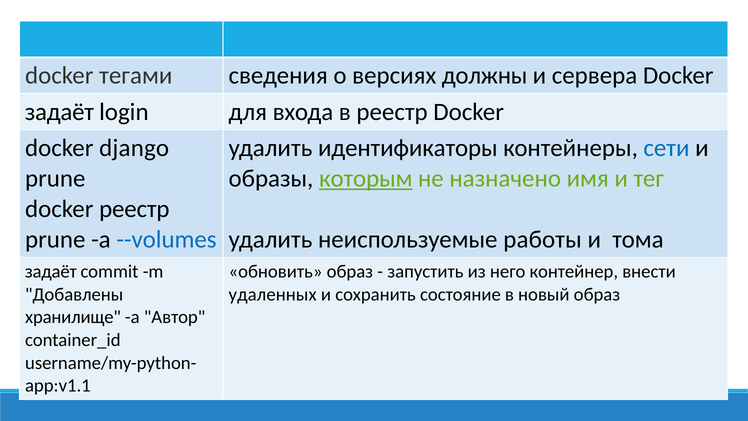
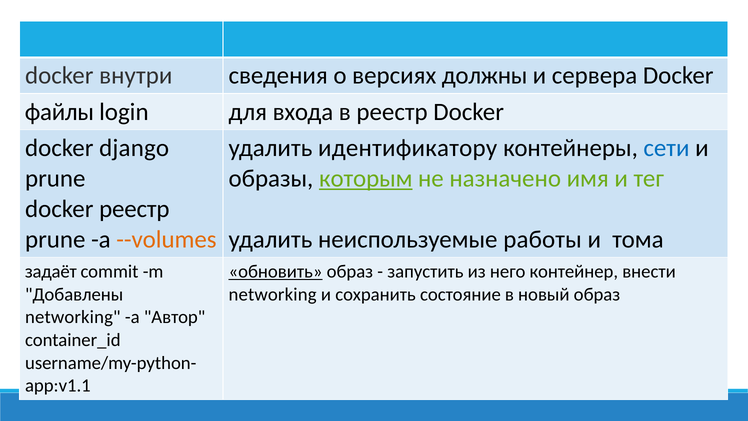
тегами: тегами -> внутри
задаёт at (59, 112): задаёт -> файлы
идентификаторы: идентификаторы -> идентификатору
--volumes colour: blue -> orange
обновить underline: none -> present
удаленных at (273, 294): удаленных -> networking
хранилище at (73, 317): хранилище -> networking
